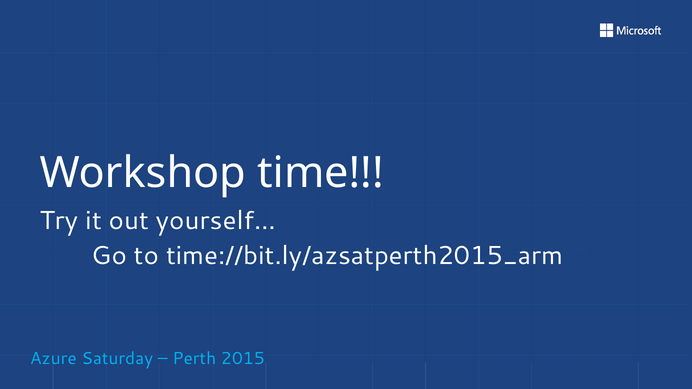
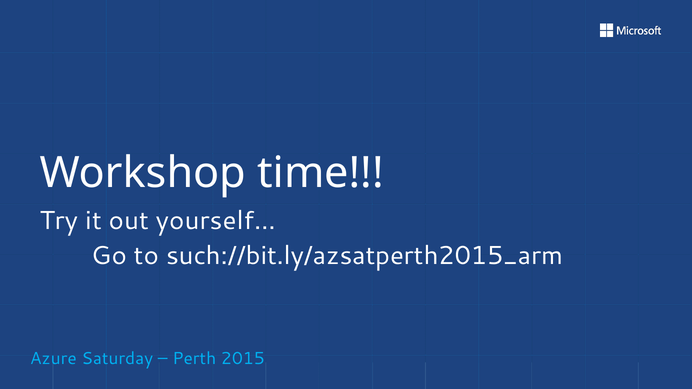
time://bit.ly/azsatperth2015_arm: time://bit.ly/azsatperth2015_arm -> such://bit.ly/azsatperth2015_arm
